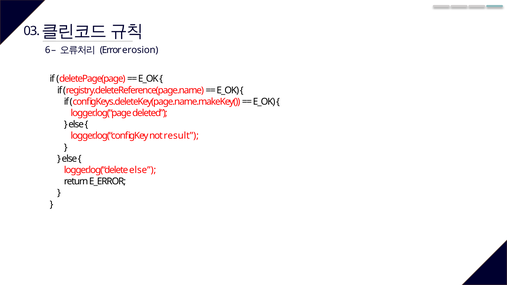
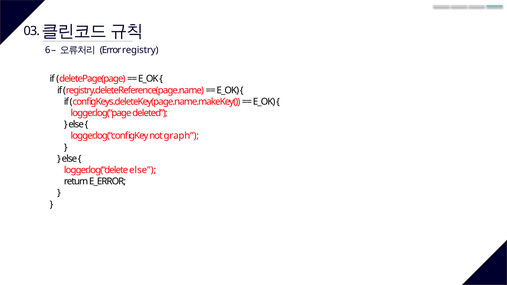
erosion: erosion -> registry
result: result -> graph
